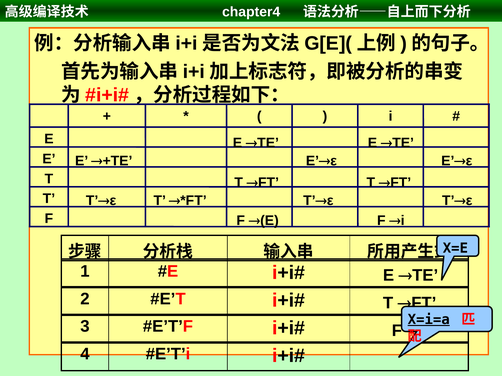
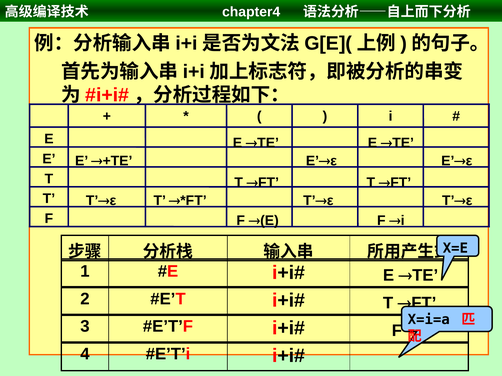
X=i=a underline: present -> none
